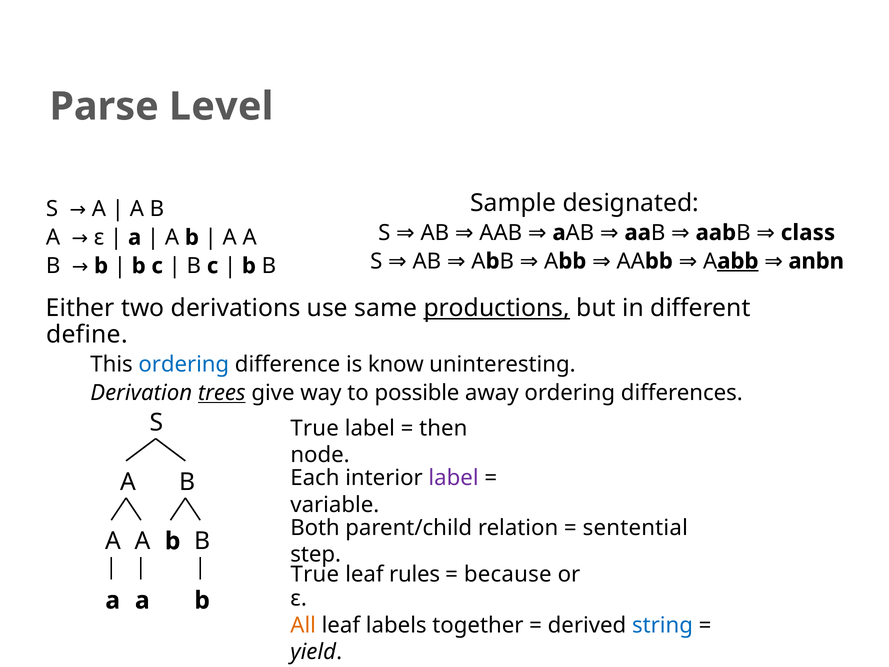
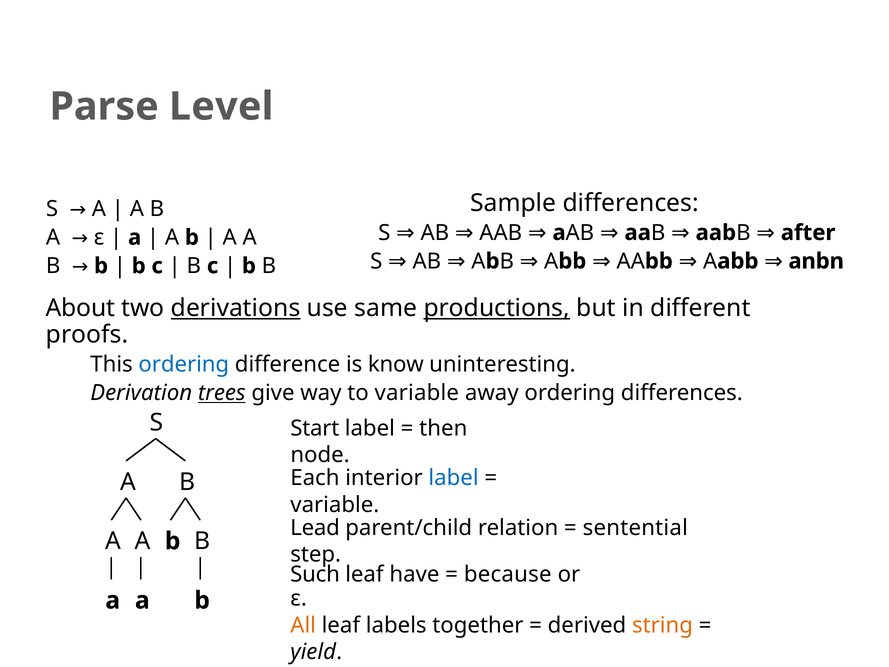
Sample designated: designated -> differences
class: class -> after
abb underline: present -> none
Either: Either -> About
derivations underline: none -> present
define: define -> proofs
to possible: possible -> variable
True at (315, 428): True -> Start
label at (454, 478) colour: purple -> blue
Both: Both -> Lead
True at (315, 574): True -> Such
rules: rules -> have
string colour: blue -> orange
